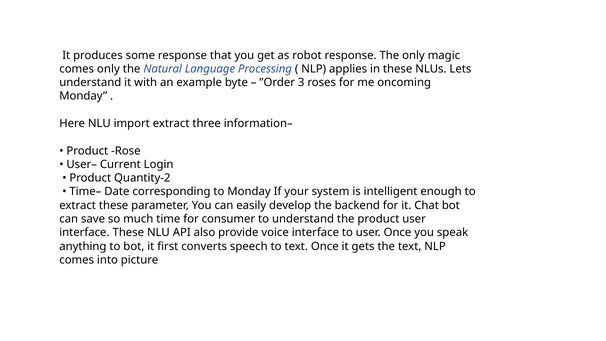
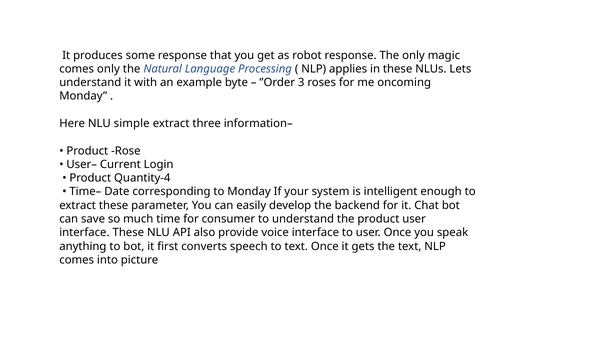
import: import -> simple
Quantity-2: Quantity-2 -> Quantity-4
